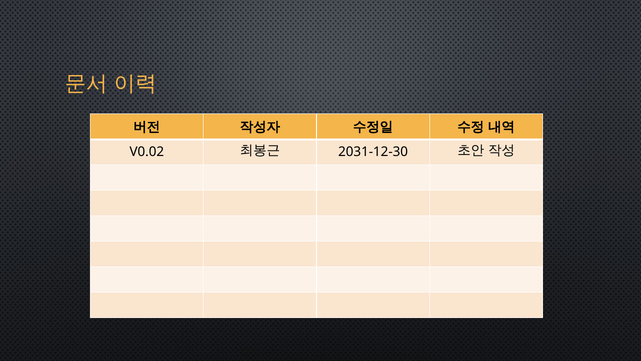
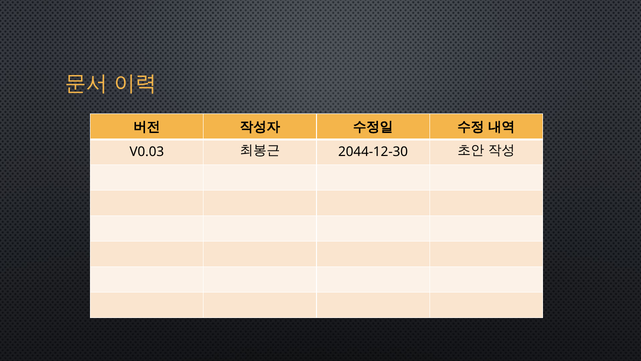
V0.02: V0.02 -> V0.03
2031-12-30: 2031-12-30 -> 2044-12-30
